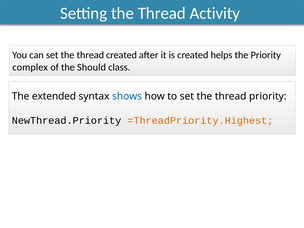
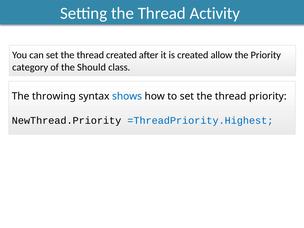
helps: helps -> allow
complex: complex -> category
extended: extended -> throwing
=ThreadPriority.Highest colour: orange -> blue
